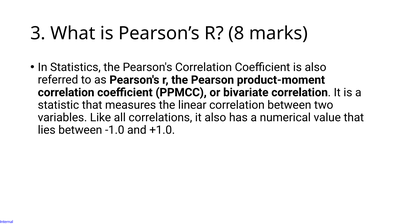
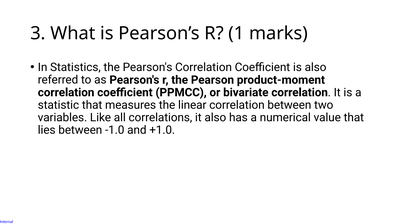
8: 8 -> 1
